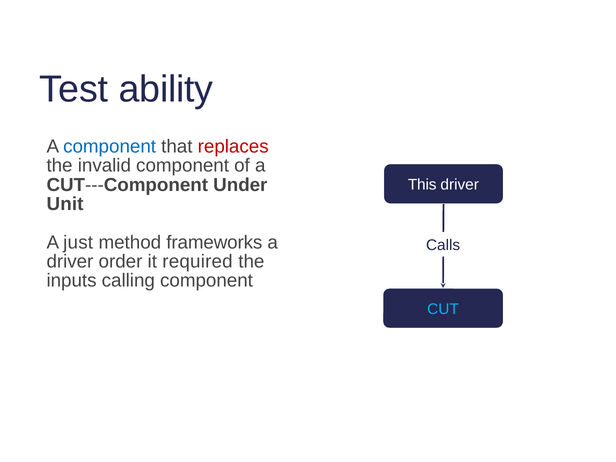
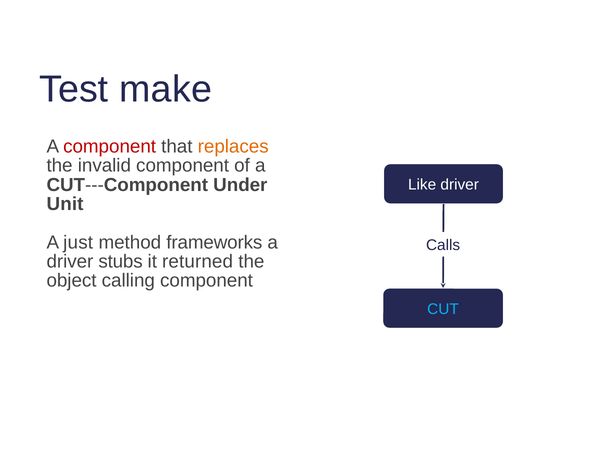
ability: ability -> make
component at (110, 146) colour: blue -> red
replaces colour: red -> orange
This: This -> Like
order: order -> stubs
required: required -> returned
inputs: inputs -> object
